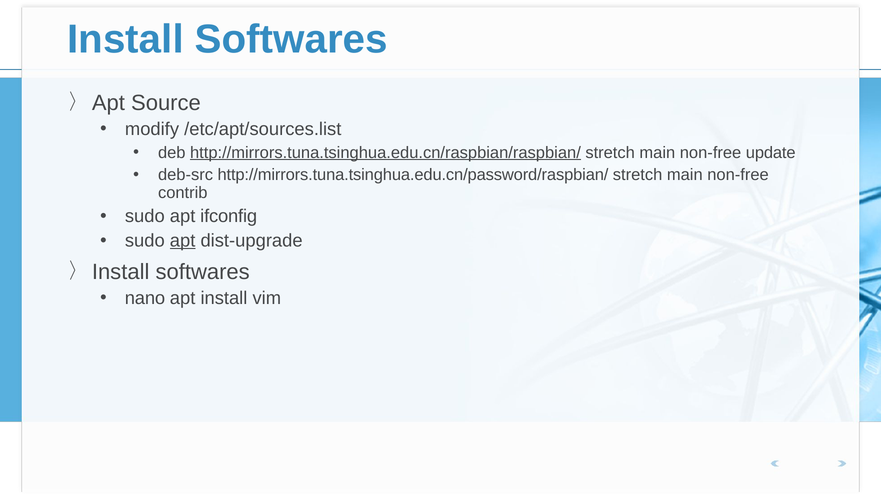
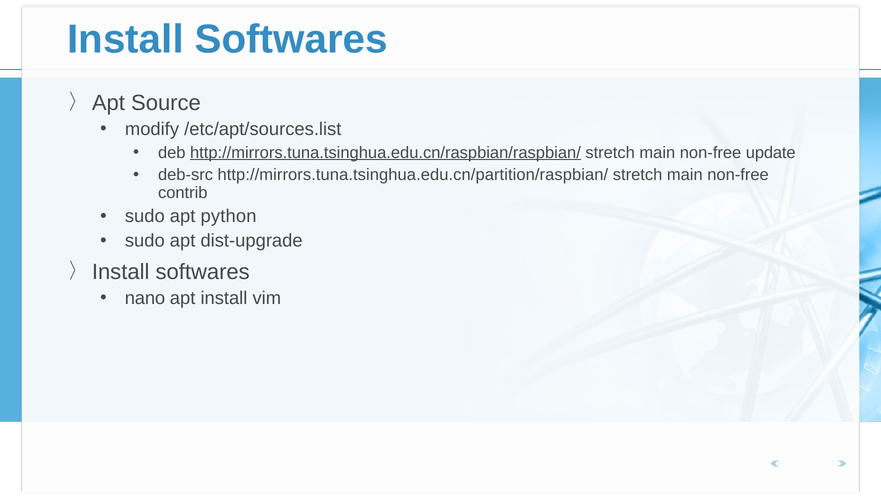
http://mirrors.tuna.tsinghua.edu.cn/password/raspbian/: http://mirrors.tuna.tsinghua.edu.cn/password/raspbian/ -> http://mirrors.tuna.tsinghua.edu.cn/partition/raspbian/
ifconfig: ifconfig -> python
apt at (183, 241) underline: present -> none
